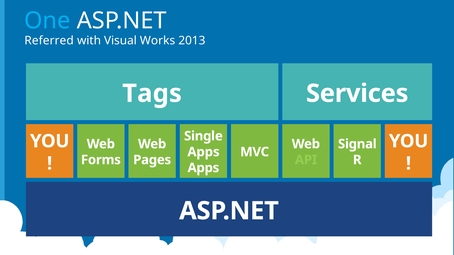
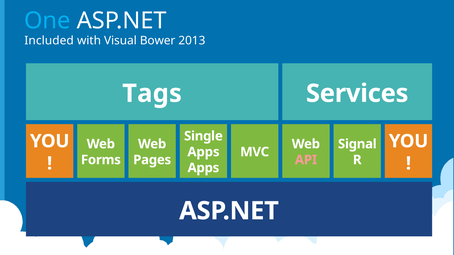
Referred: Referred -> Included
Works: Works -> Bower
API colour: light green -> pink
